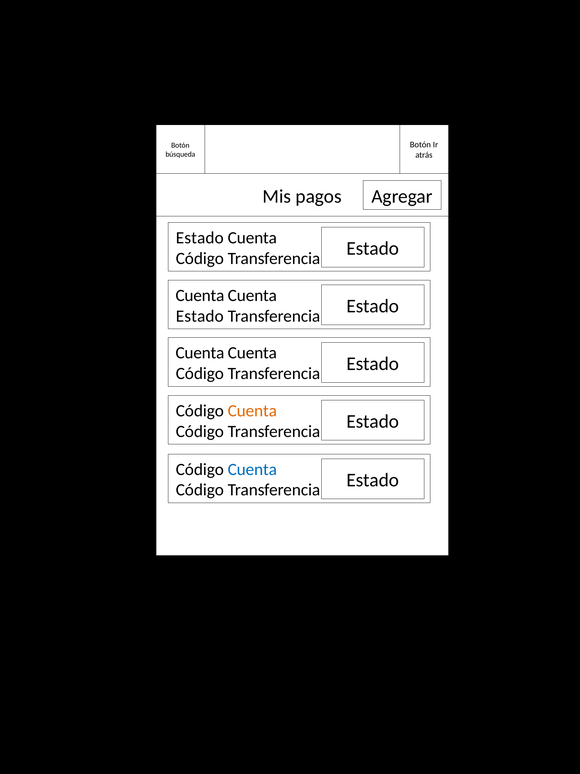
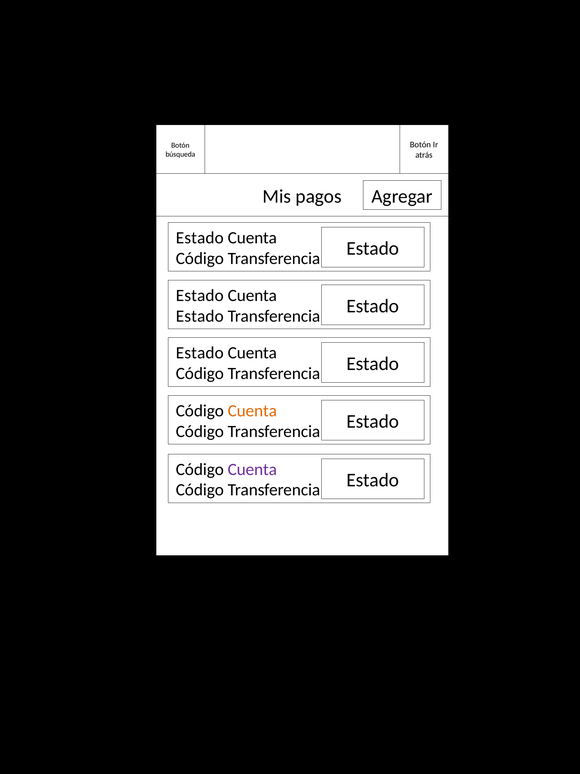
Cuenta at (200, 295): Cuenta -> Estado
Cuenta at (200, 353): Cuenta -> Estado
Cuenta at (252, 469) colour: blue -> purple
